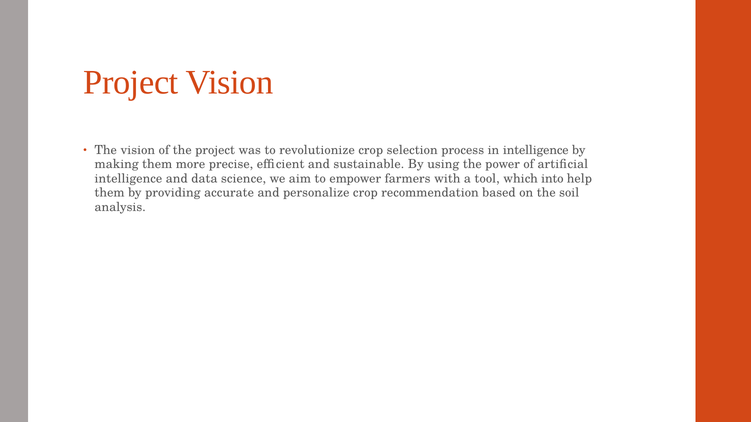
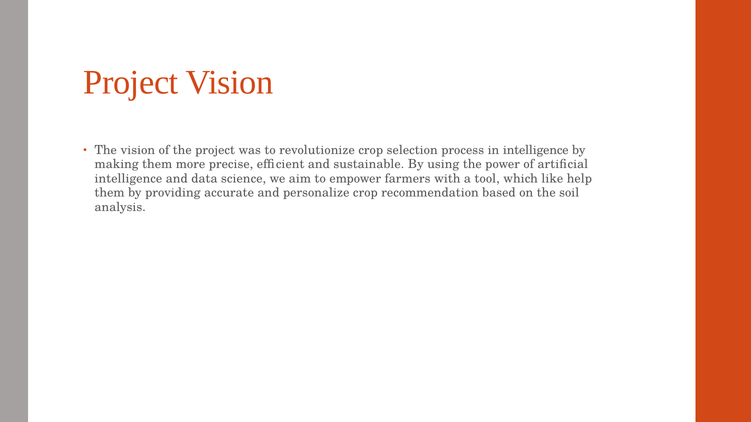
into: into -> like
